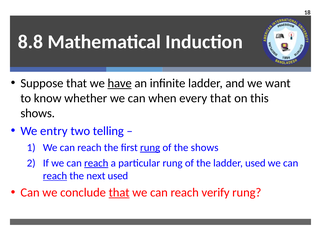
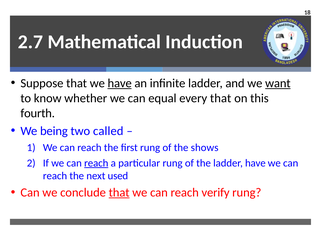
8.8: 8.8 -> 2.7
want underline: none -> present
when: when -> equal
shows at (38, 113): shows -> fourth
entry: entry -> being
telling: telling -> called
rung at (150, 147) underline: present -> none
ladder used: used -> have
reach at (55, 176) underline: present -> none
